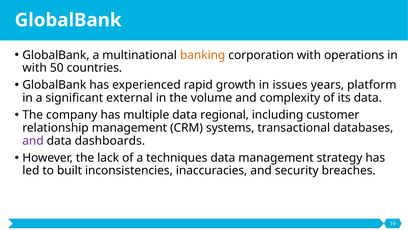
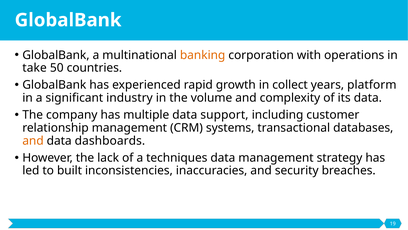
with at (35, 68): with -> take
issues: issues -> collect
external: external -> industry
regional: regional -> support
and at (33, 140) colour: purple -> orange
